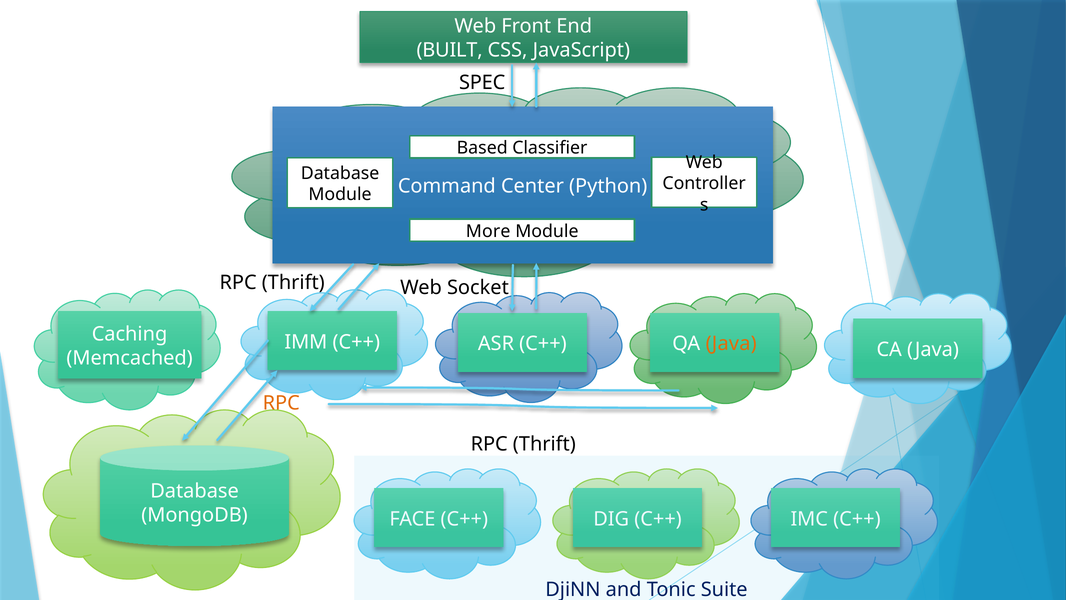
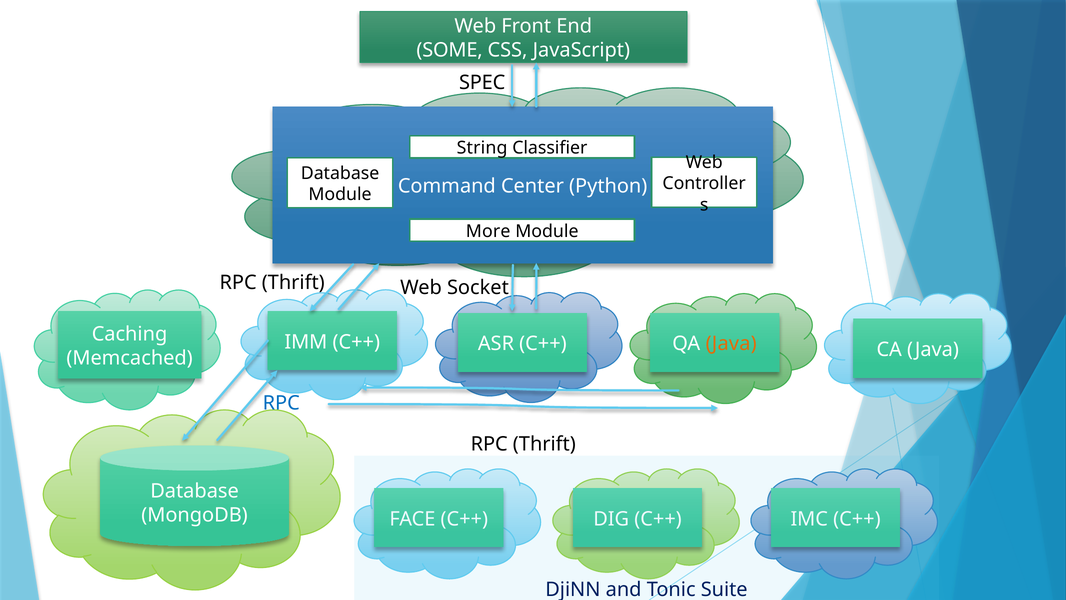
BUILT: BUILT -> SOME
Based: Based -> String
RPC at (281, 403) colour: orange -> blue
